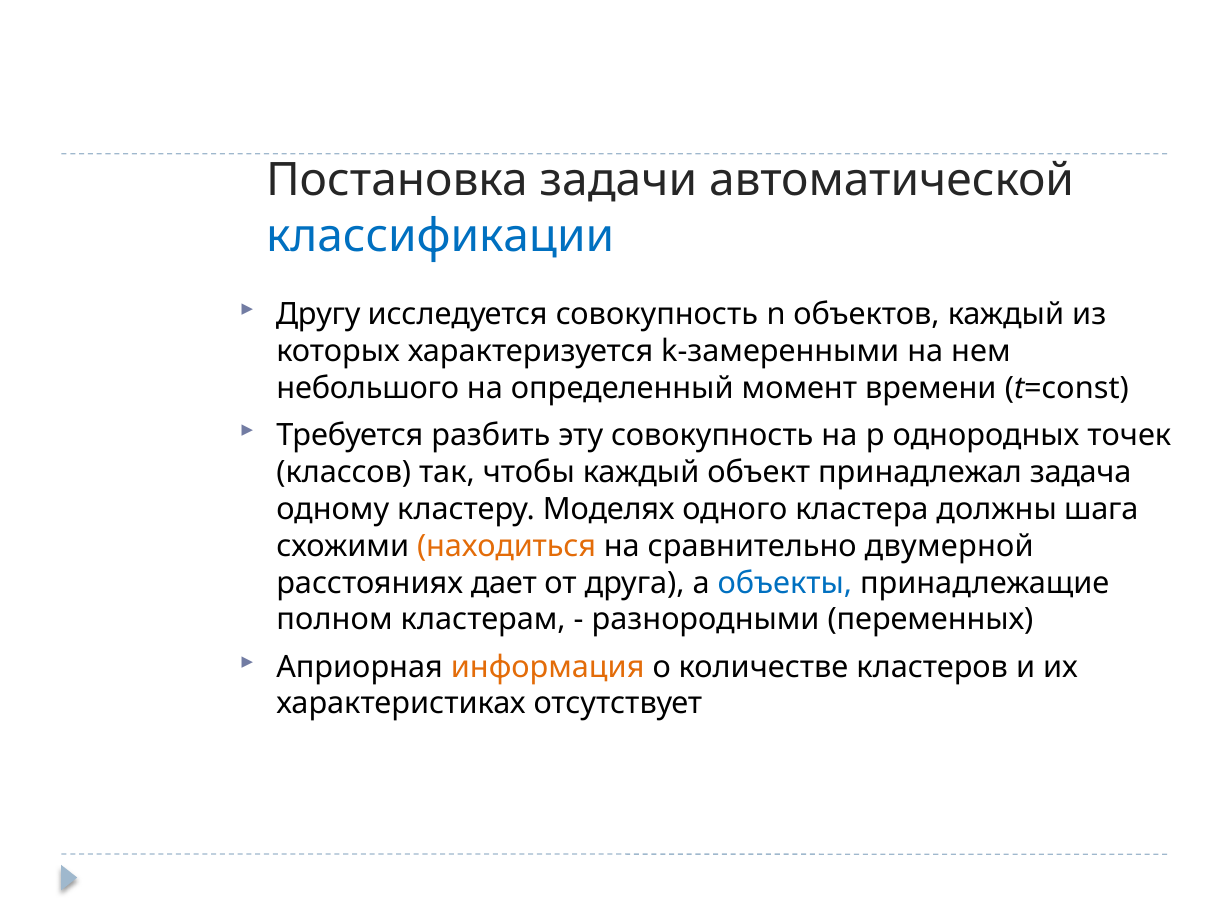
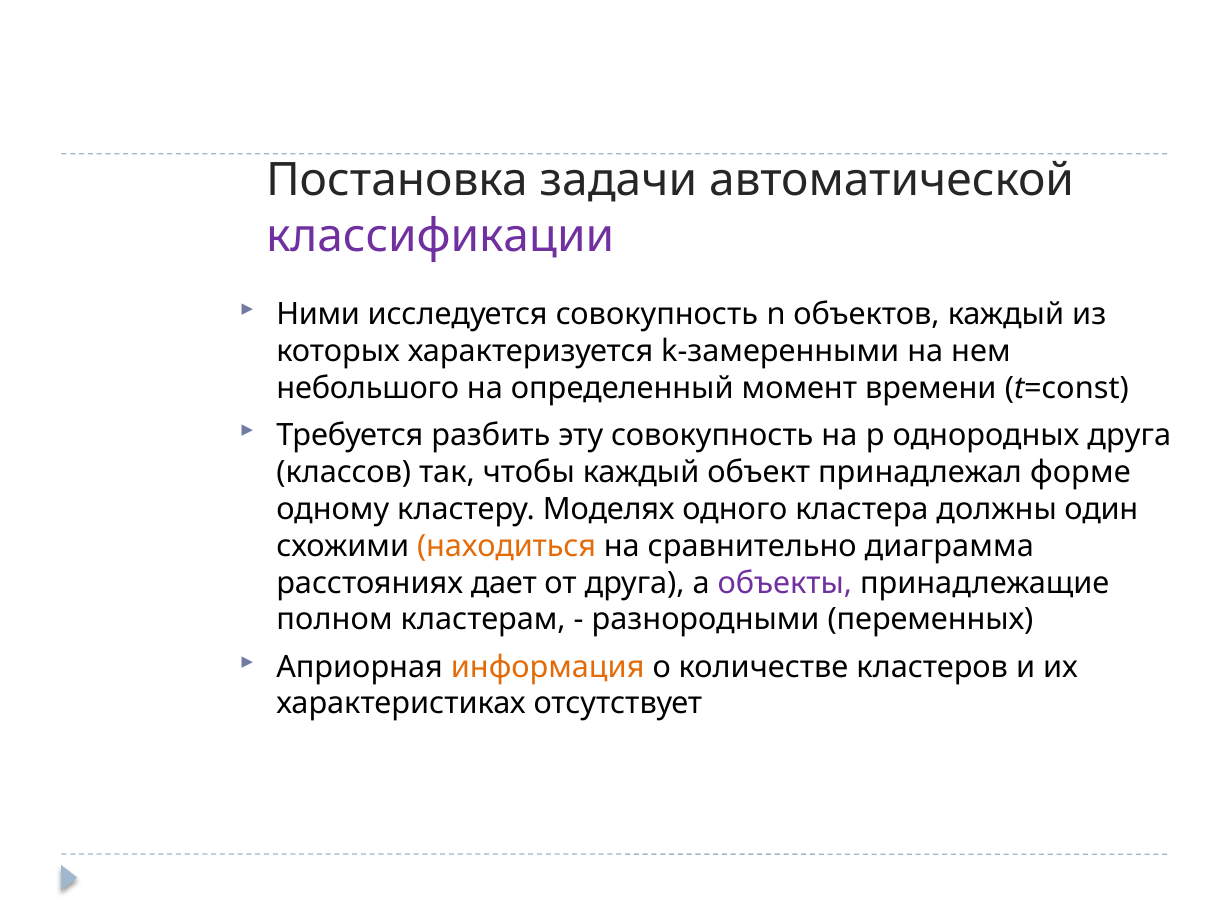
классификации colour: blue -> purple
Другу: Другу -> Ними
однородных точек: точек -> друга
задача: задача -> форме
шага: шага -> один
двумерной: двумерной -> диаграмма
объекты colour: blue -> purple
